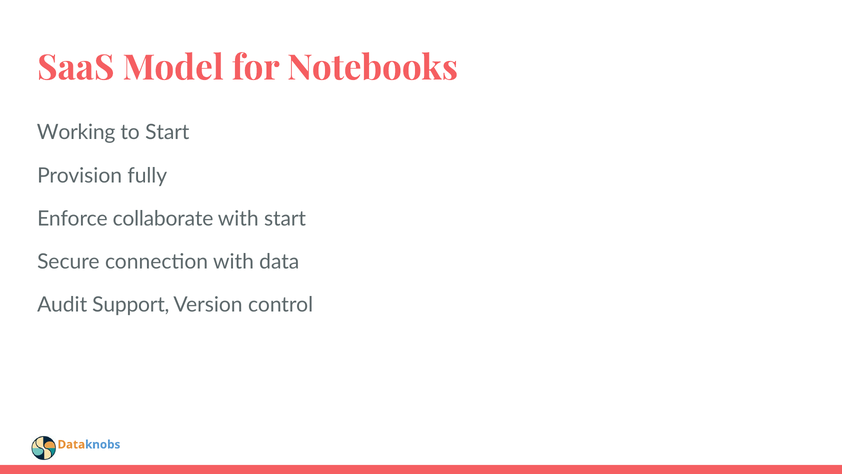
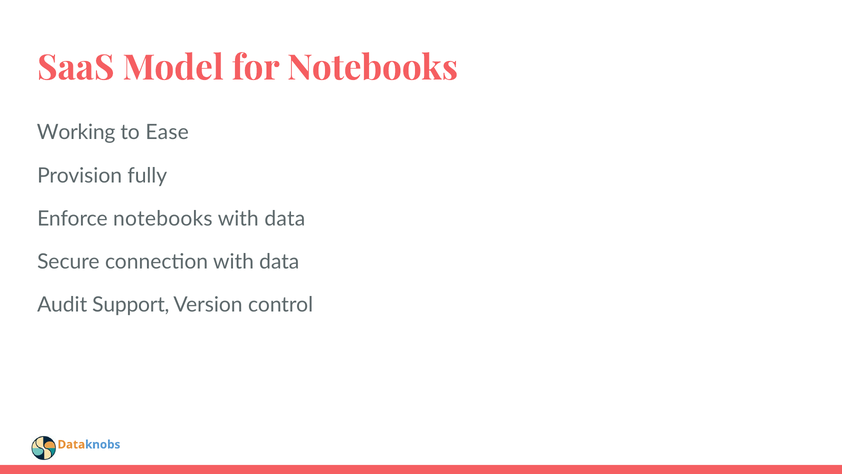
to Start: Start -> Ease
Enforce collaborate: collaborate -> notebooks
start at (285, 219): start -> data
